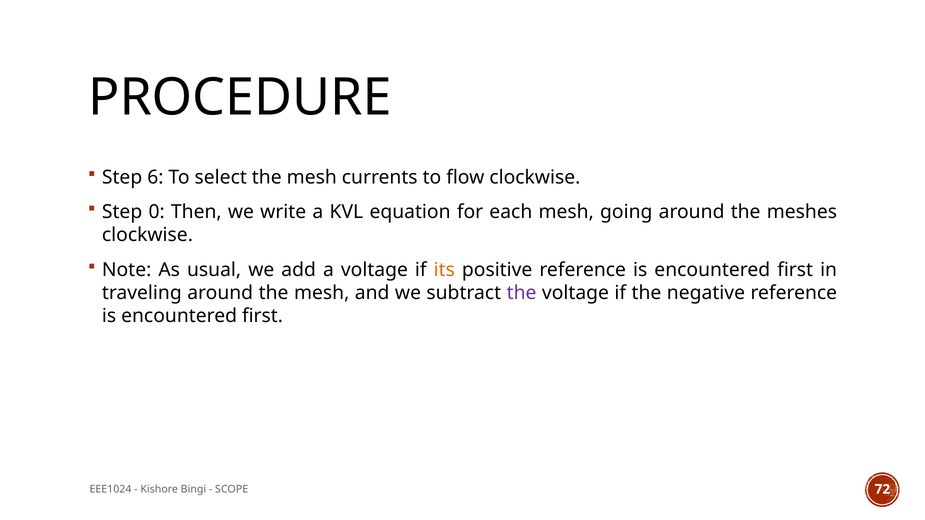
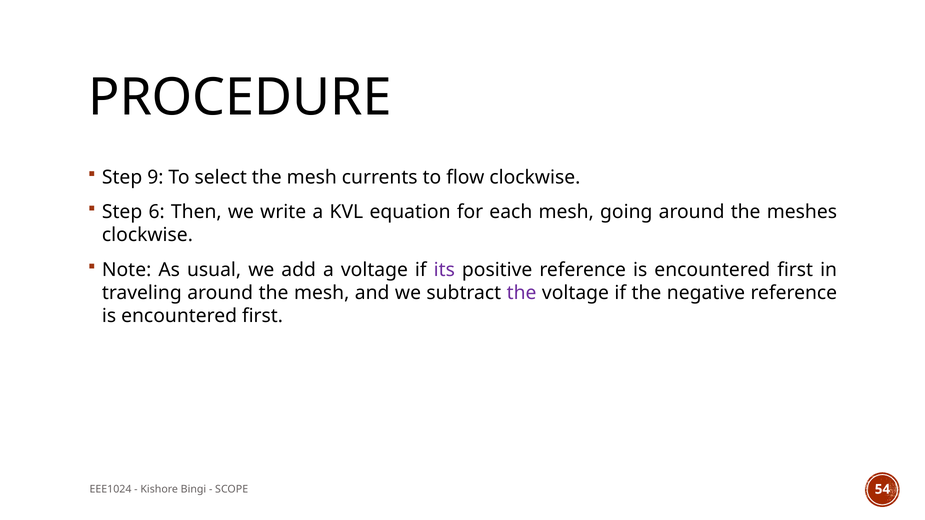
6: 6 -> 9
0: 0 -> 6
its colour: orange -> purple
72: 72 -> 54
